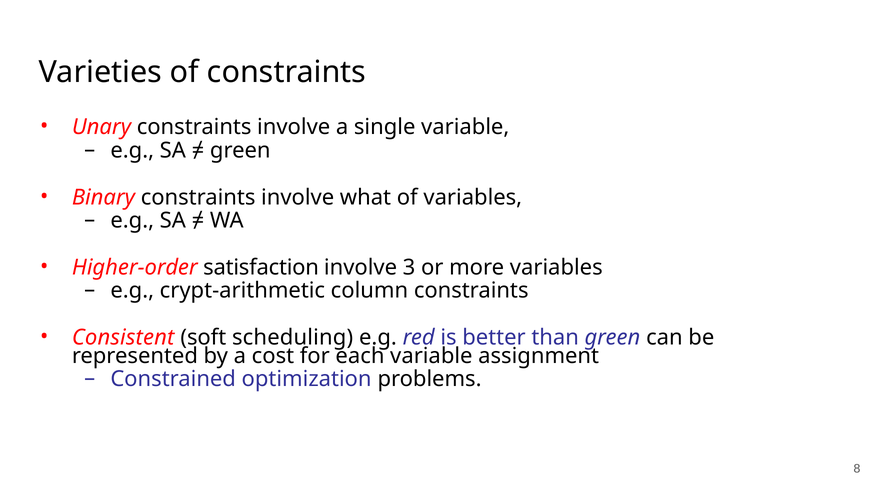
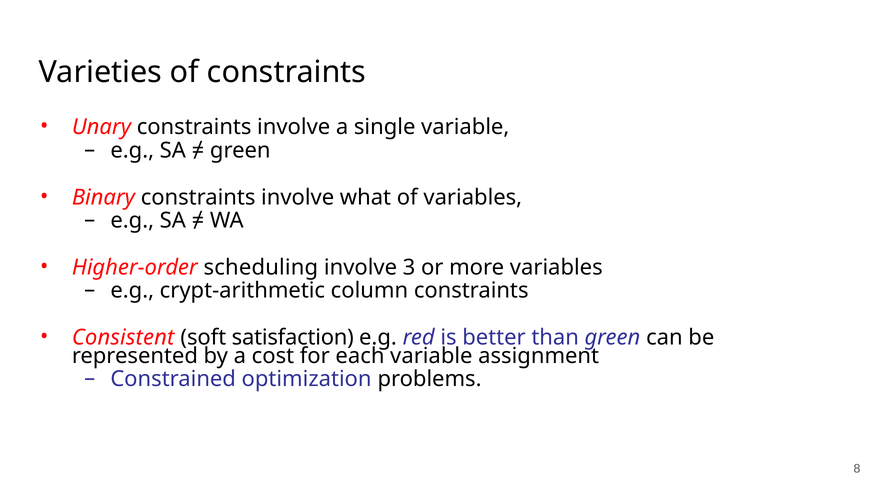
satisfaction: satisfaction -> scheduling
scheduling: scheduling -> satisfaction
